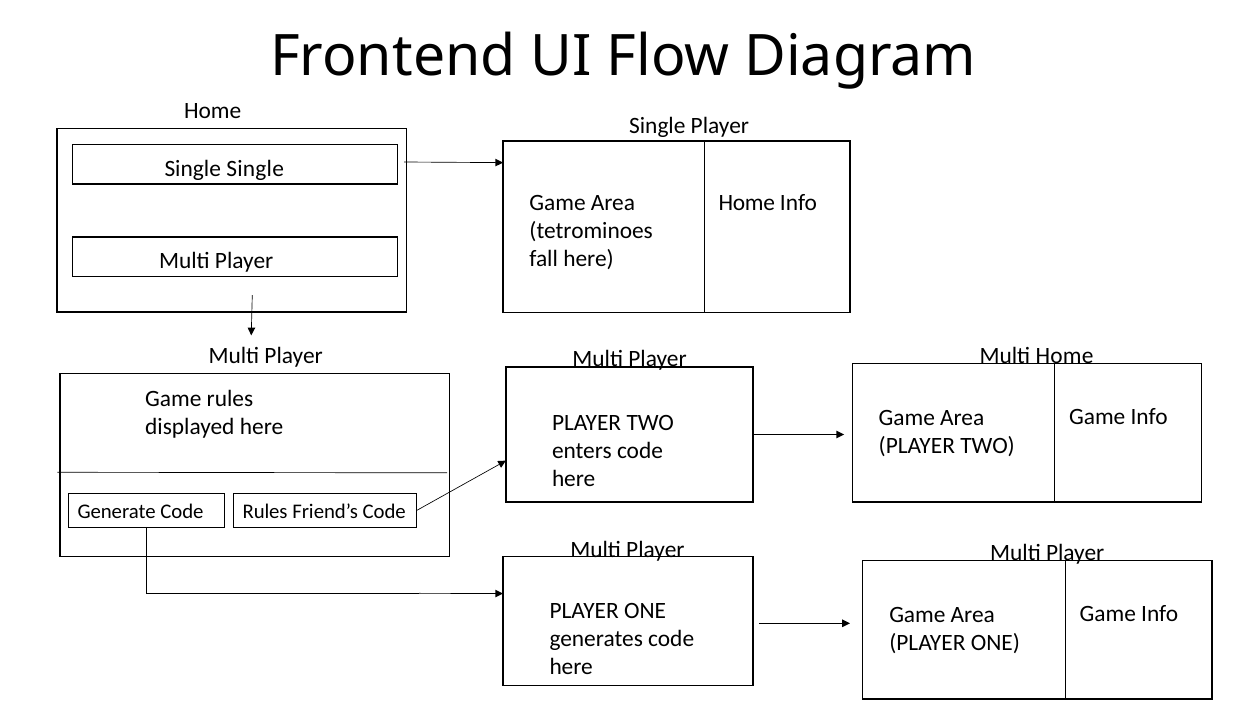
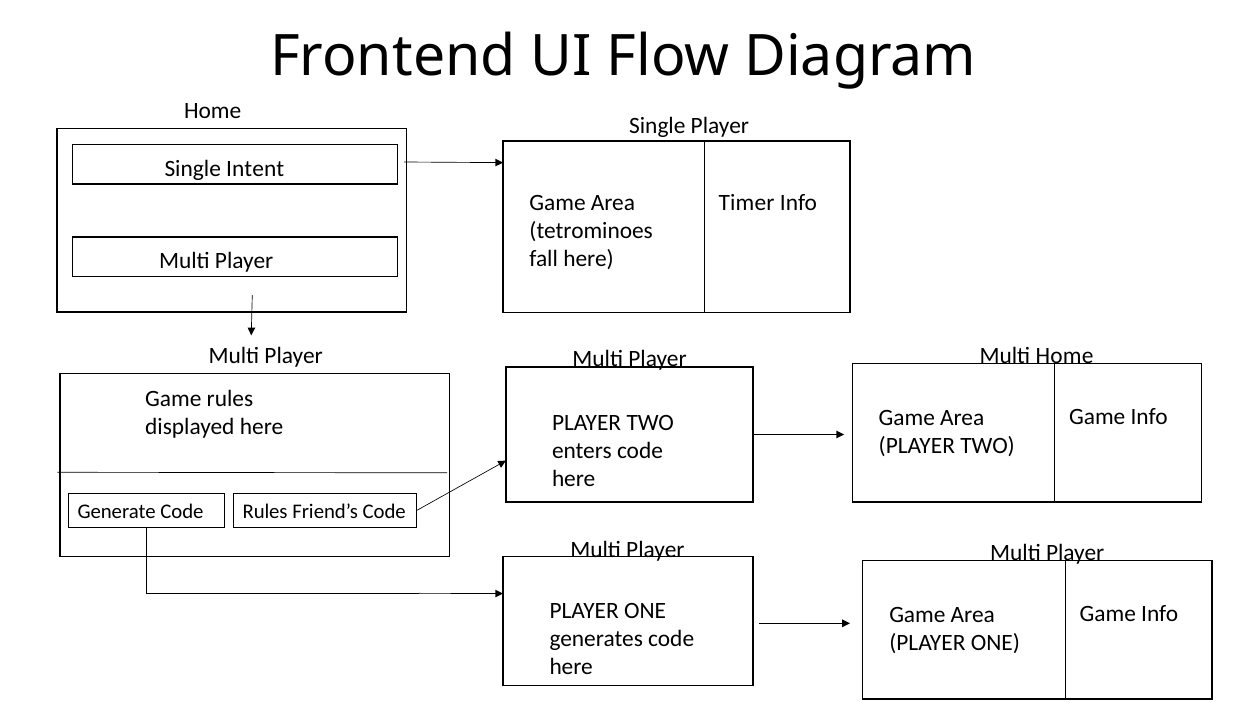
Single Single: Single -> Intent
Home at (747, 202): Home -> Timer
